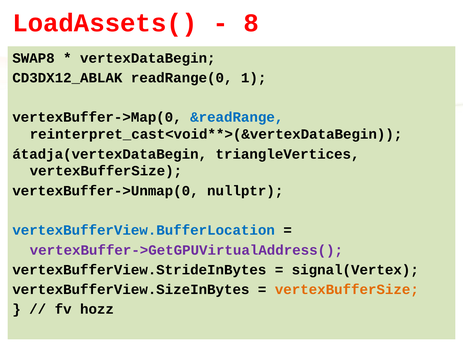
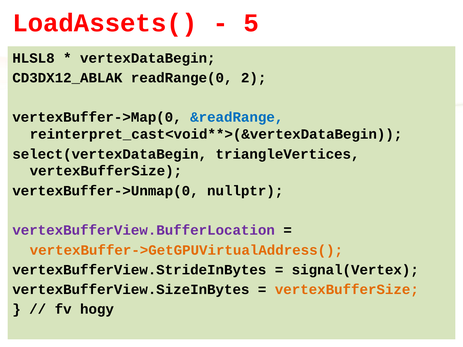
8: 8 -> 5
SWAP8: SWAP8 -> HLSL8
1: 1 -> 2
átadja(vertexDataBegin: átadja(vertexDataBegin -> select(vertexDataBegin
vertexBufferView.BufferLocation colour: blue -> purple
vertexBuffer->GetGPUVirtualAddress( colour: purple -> orange
hozz: hozz -> hogy
